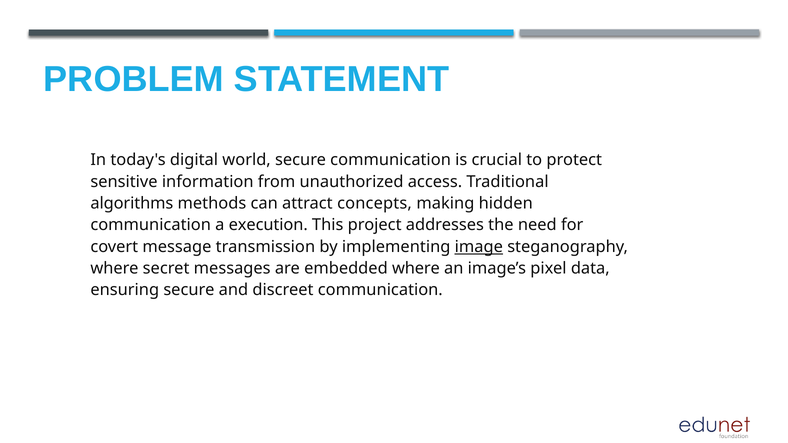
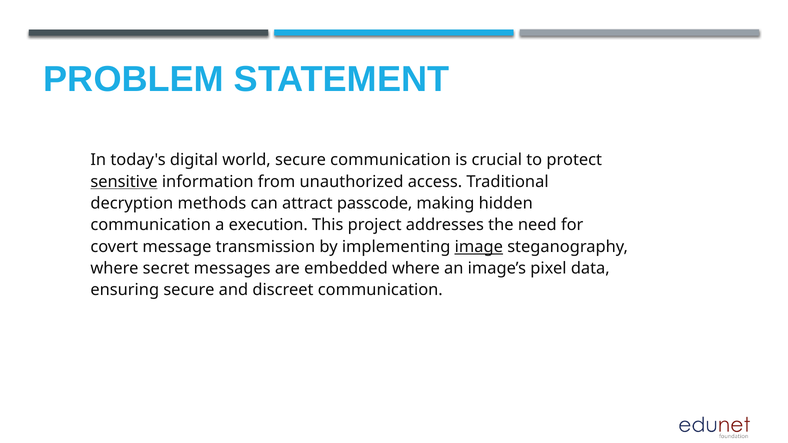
sensitive underline: none -> present
algorithms: algorithms -> decryption
concepts: concepts -> passcode
